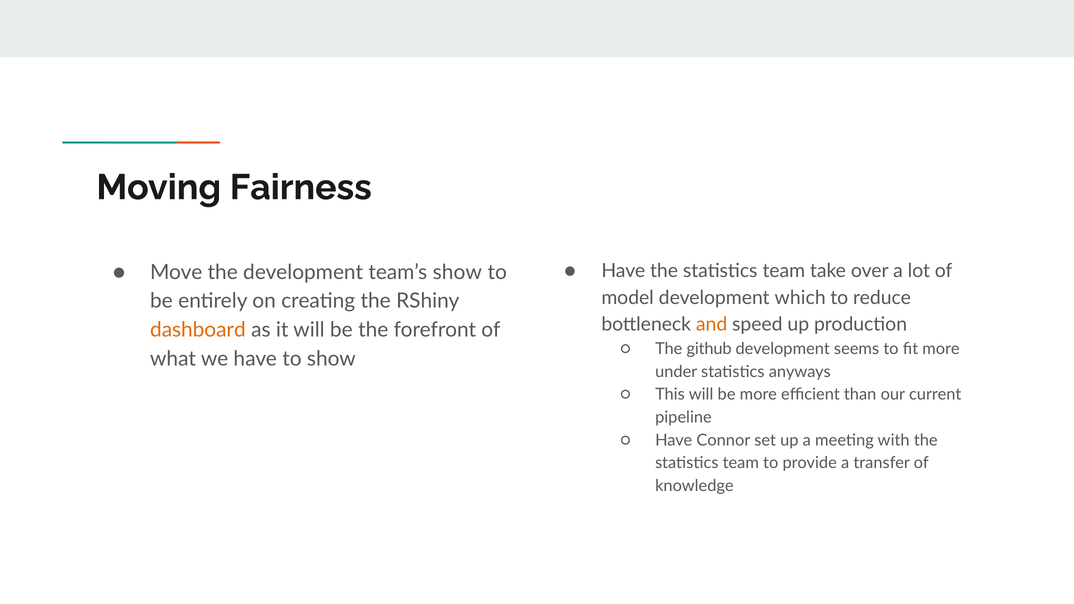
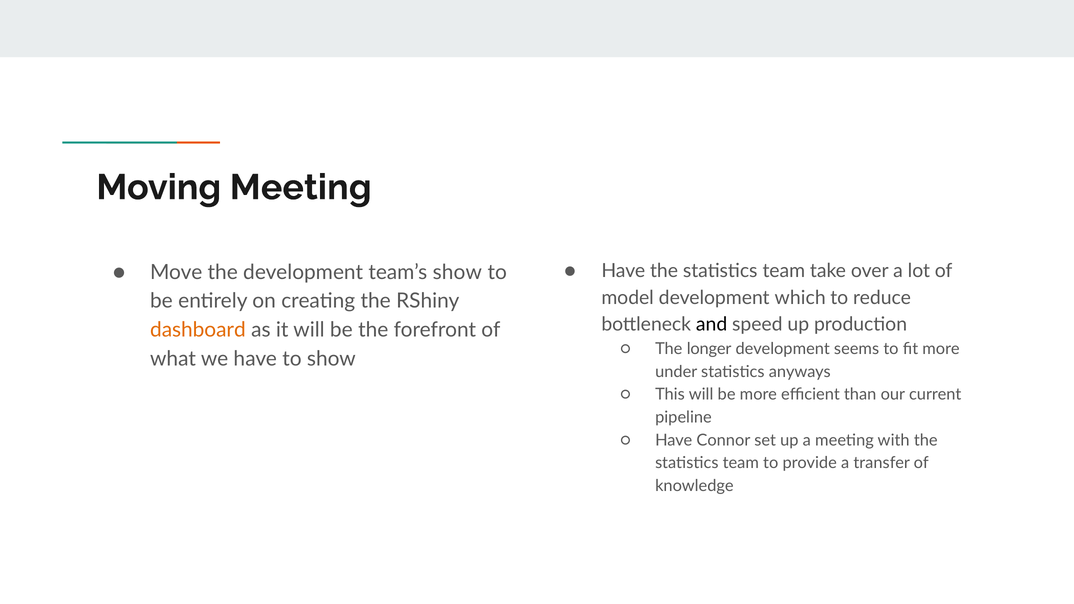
Moving Fairness: Fairness -> Meeting
and colour: orange -> black
github: github -> longer
